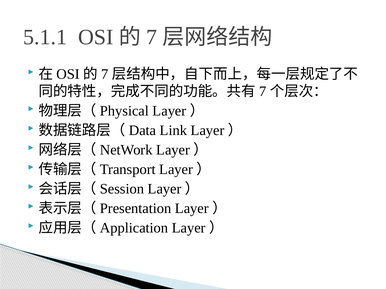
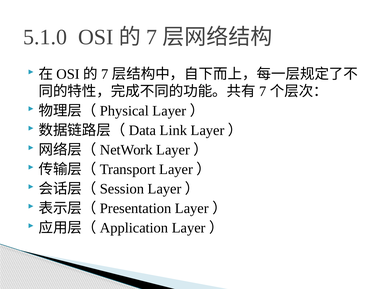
5.1.1: 5.1.1 -> 5.1.0
